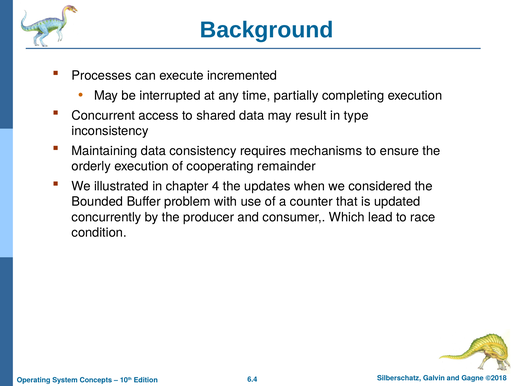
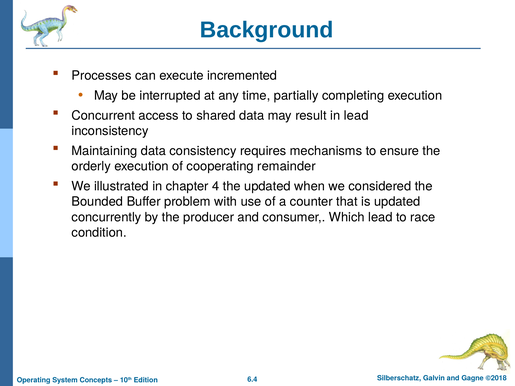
in type: type -> lead
the updates: updates -> updated
